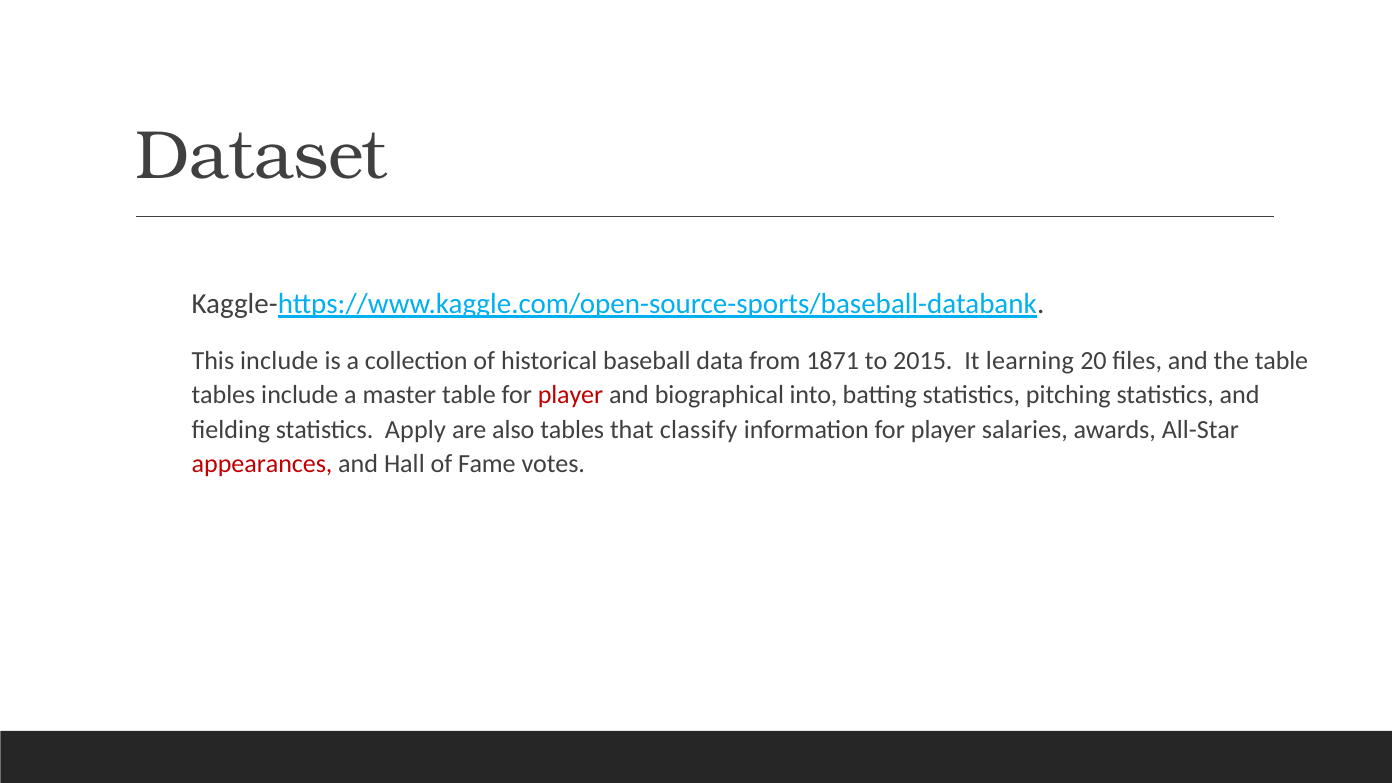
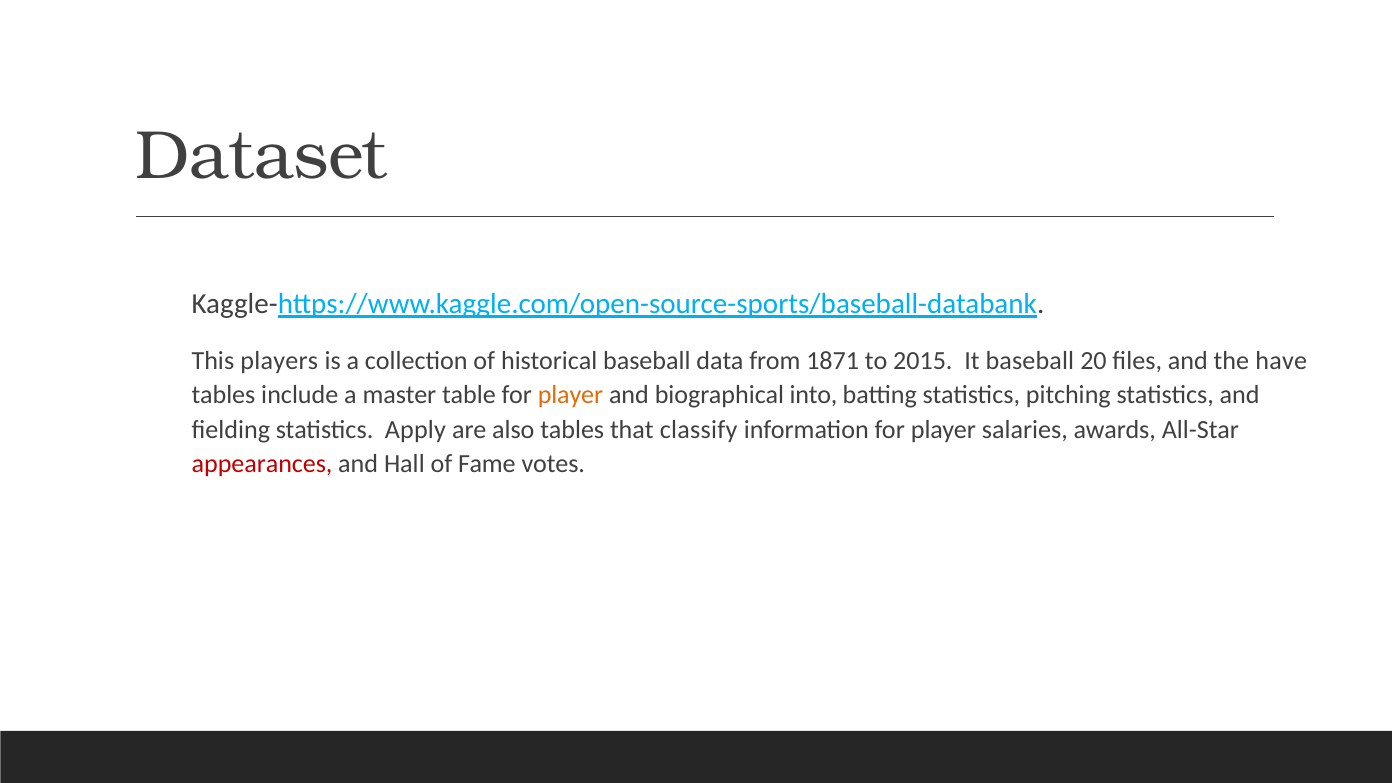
This include: include -> players
It learning: learning -> baseball
the table: table -> have
player at (570, 395) colour: red -> orange
